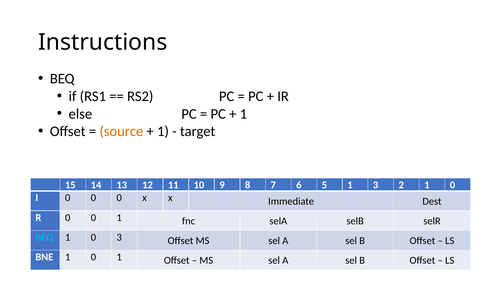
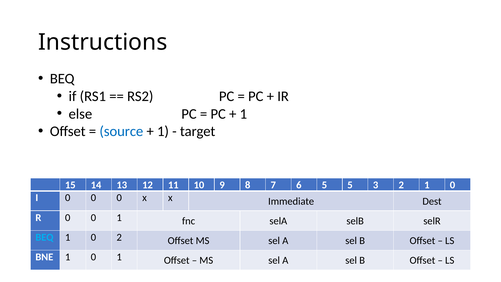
source colour: orange -> blue
5 1: 1 -> 5
0 3: 3 -> 2
